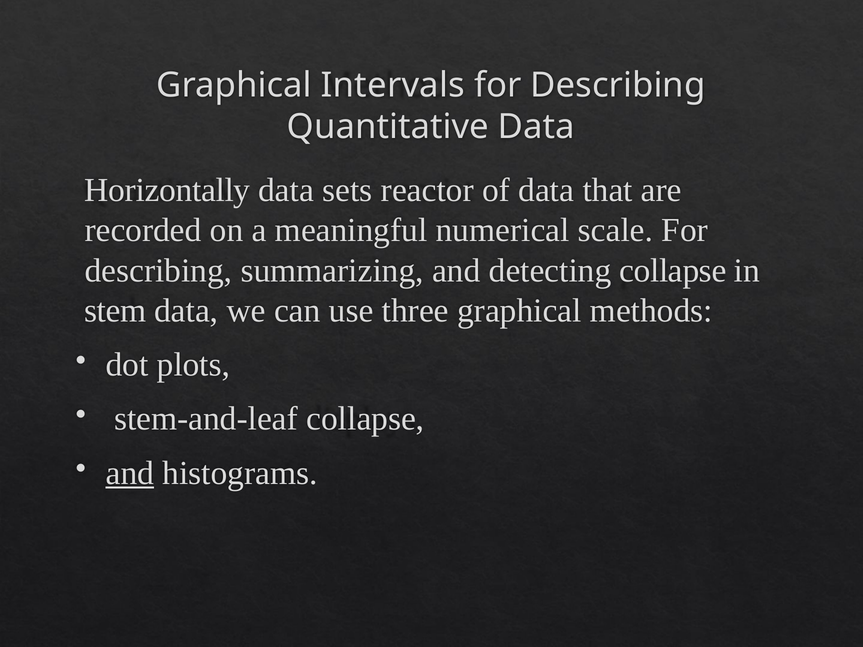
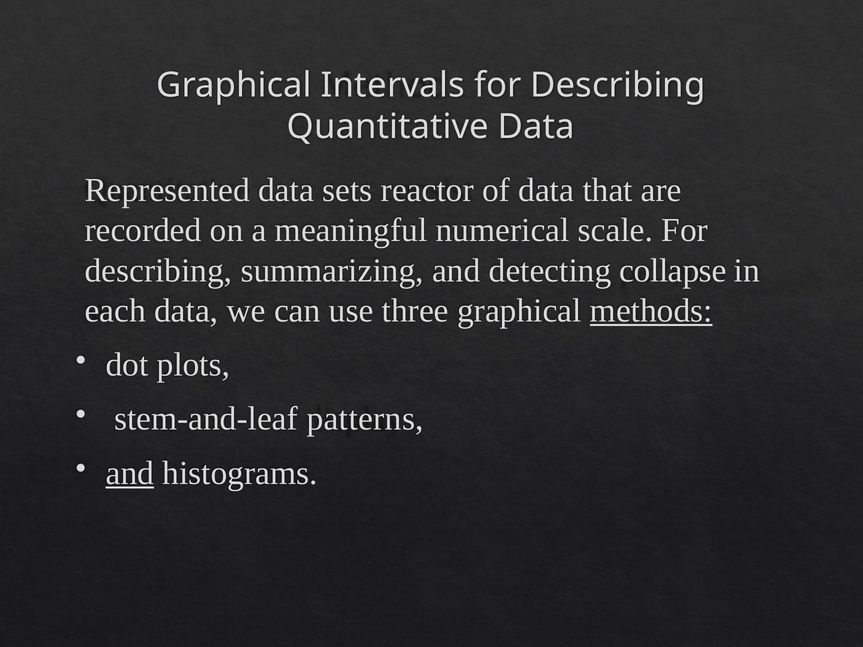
Horizontally: Horizontally -> Represented
stem: stem -> each
methods underline: none -> present
stem-and-leaf collapse: collapse -> patterns
